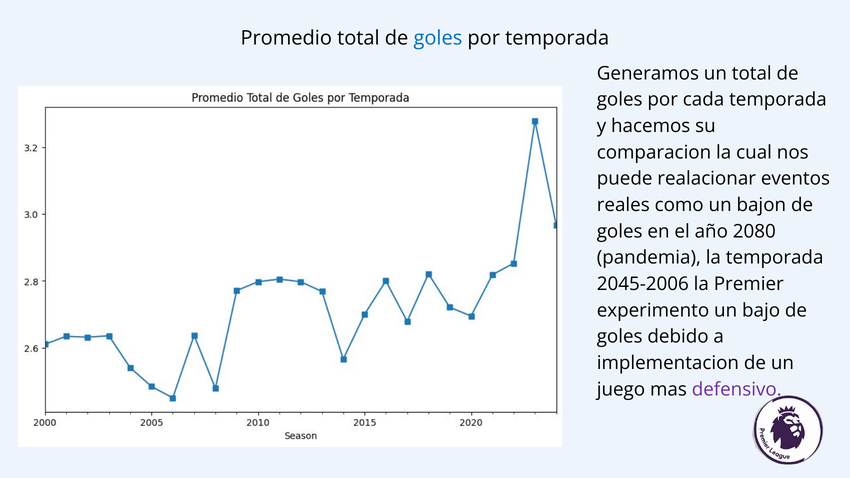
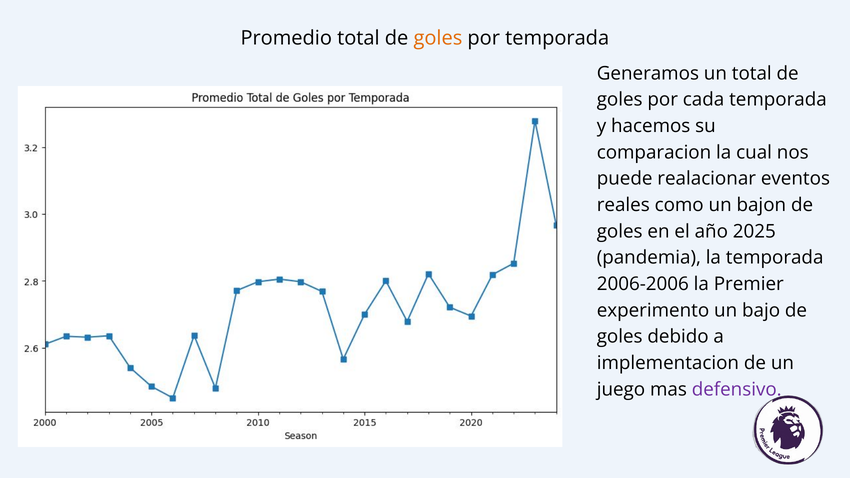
goles at (438, 38) colour: blue -> orange
2080: 2080 -> 2025
2045-2006: 2045-2006 -> 2006-2006
